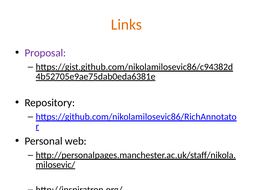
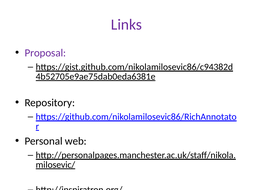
Links colour: orange -> purple
